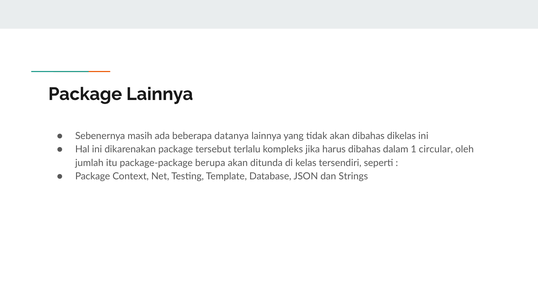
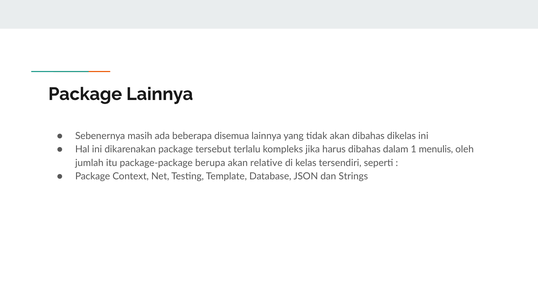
datanya: datanya -> disemua
circular: circular -> menulis
ditunda: ditunda -> relative
